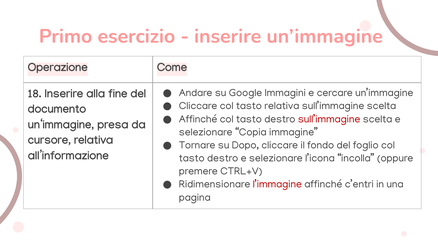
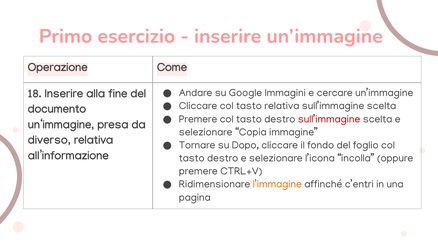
Affinché at (198, 119): Affinché -> Premere
cursore: cursore -> diverso
l’immagine colour: red -> orange
